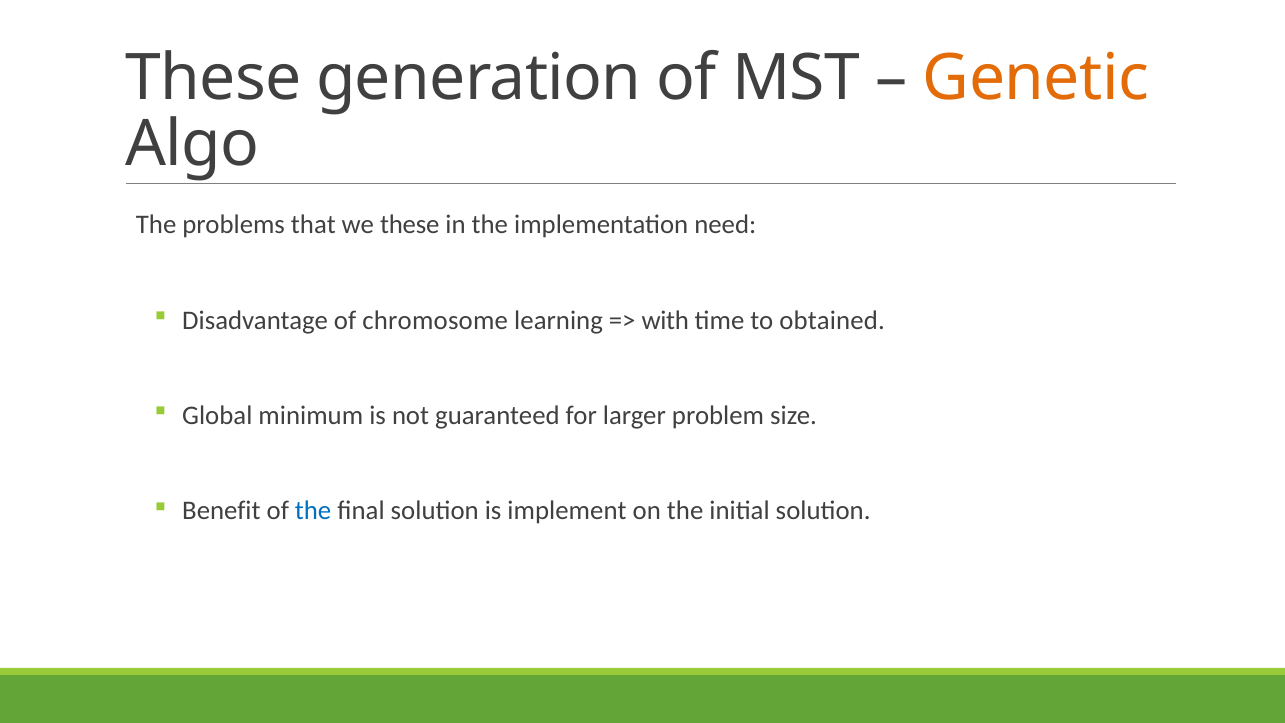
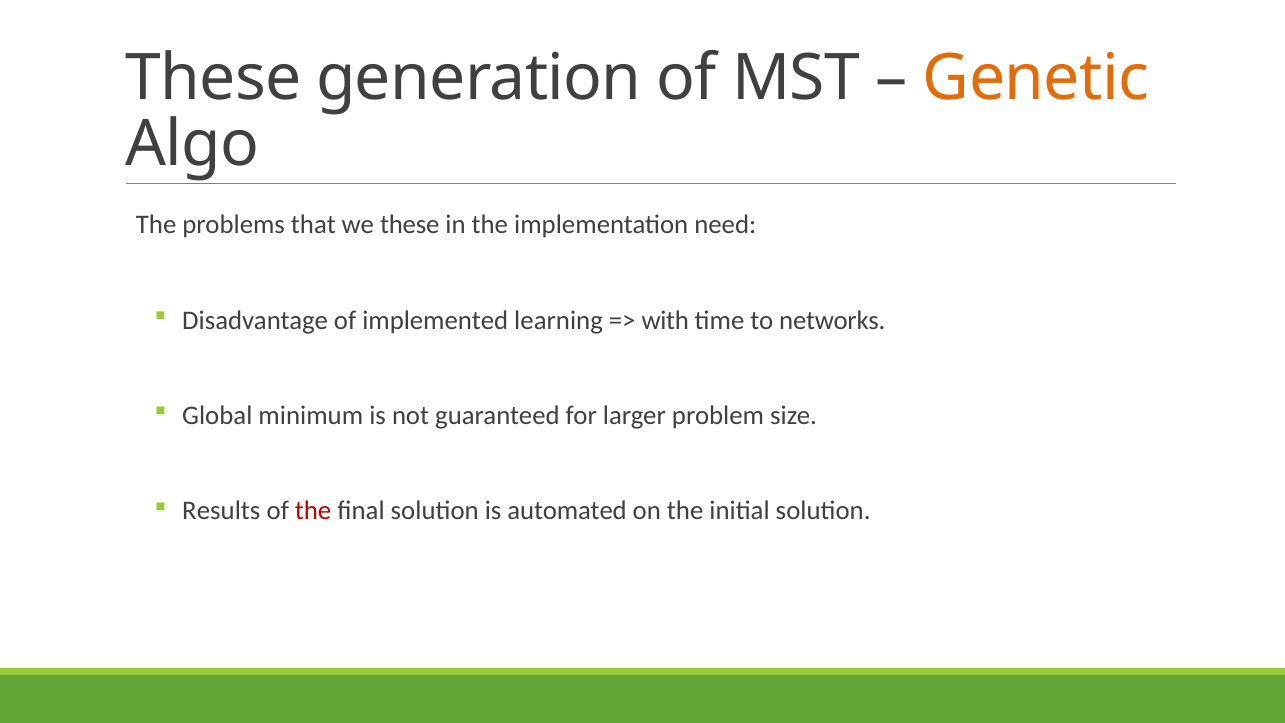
chromosome: chromosome -> implemented
obtained: obtained -> networks
Benefit: Benefit -> Results
the at (313, 511) colour: blue -> red
implement: implement -> automated
